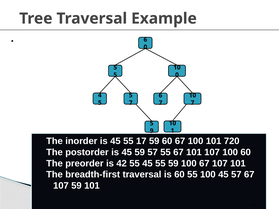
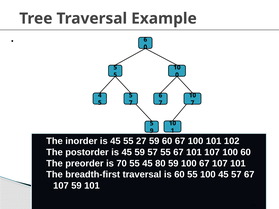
17: 17 -> 27
720: 720 -> 102
42: 42 -> 70
55 45 55: 55 -> 80
